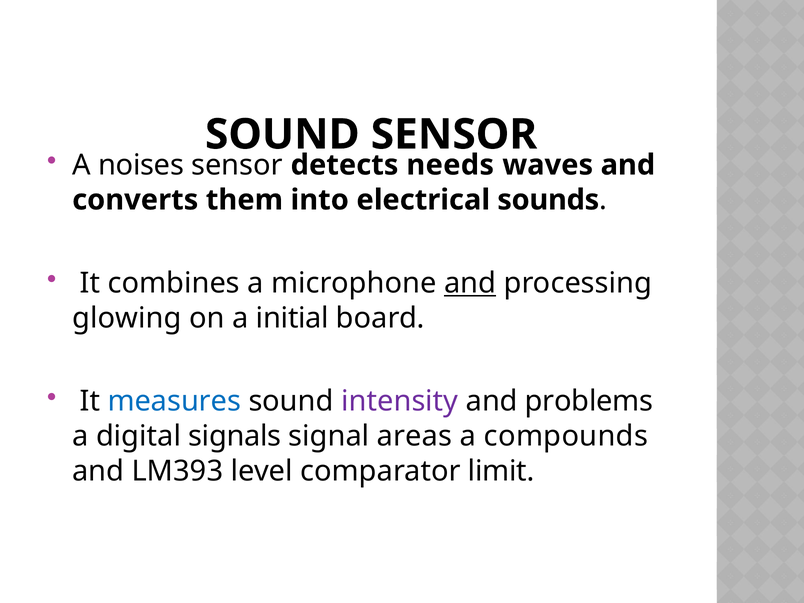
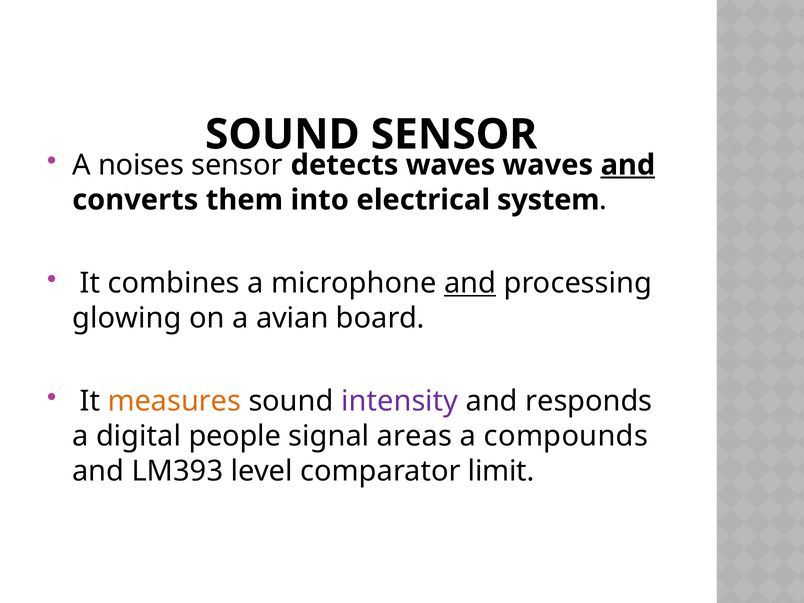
detects needs: needs -> waves
and at (628, 165) underline: none -> present
sounds: sounds -> system
initial: initial -> avian
measures colour: blue -> orange
problems: problems -> responds
signals: signals -> people
